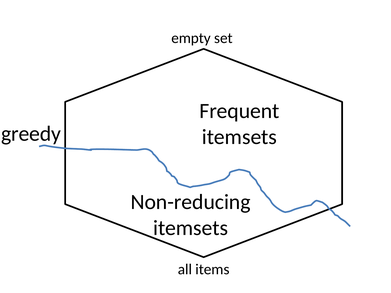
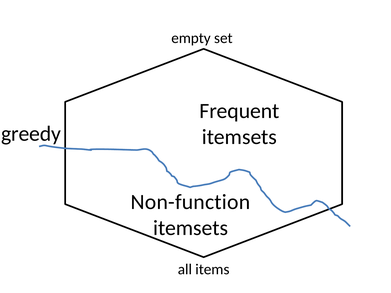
Non-reducing: Non-reducing -> Non-function
